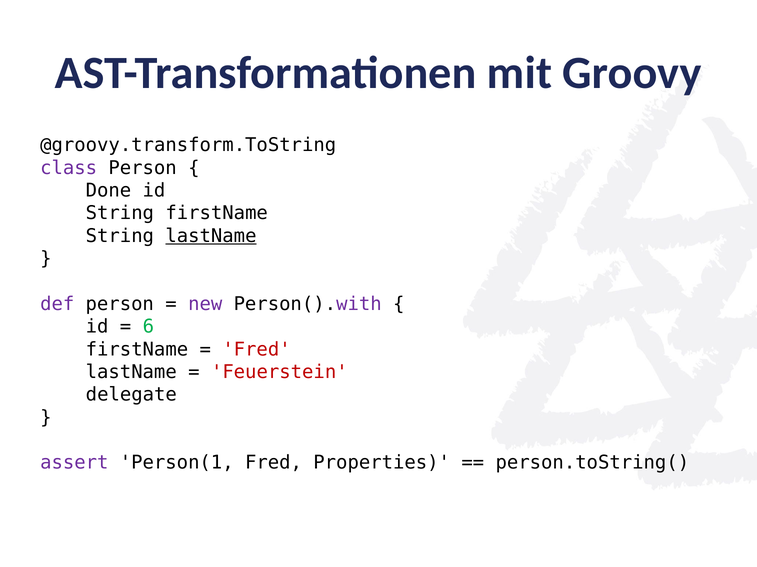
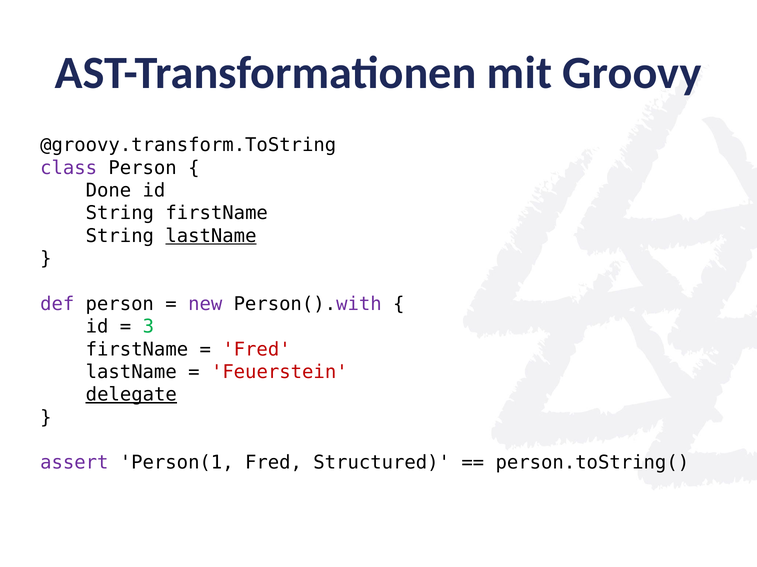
6: 6 -> 3
delegate underline: none -> present
Properties: Properties -> Structured
